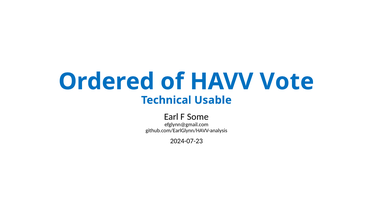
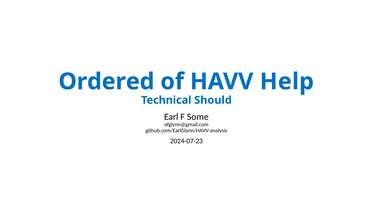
Vote: Vote -> Help
Usable: Usable -> Should
